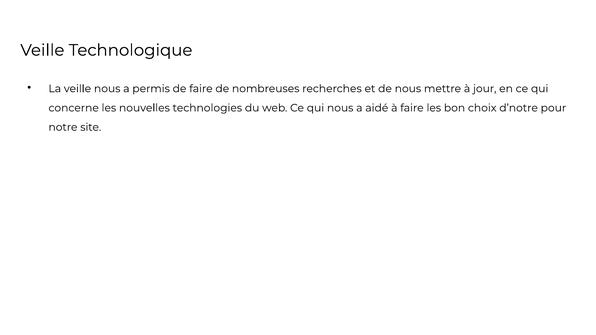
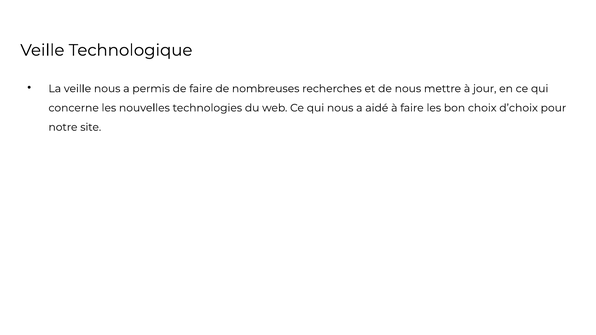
d’notre: d’notre -> d’choix
